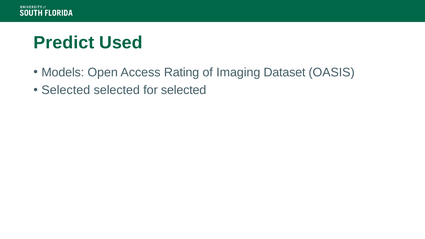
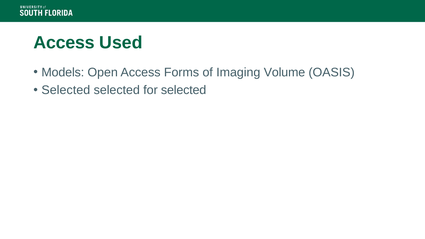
Predict at (64, 43): Predict -> Access
Rating: Rating -> Forms
Dataset: Dataset -> Volume
